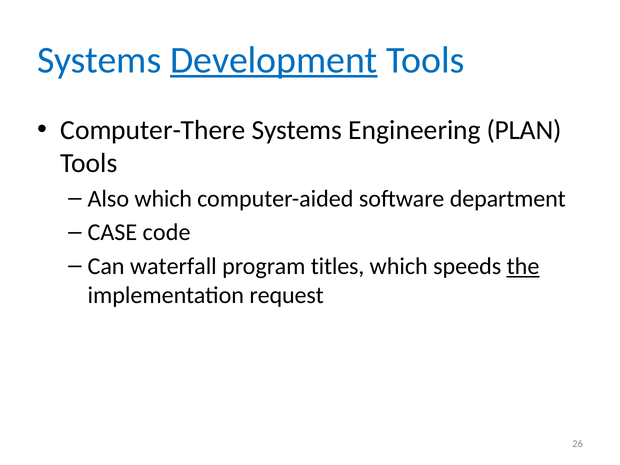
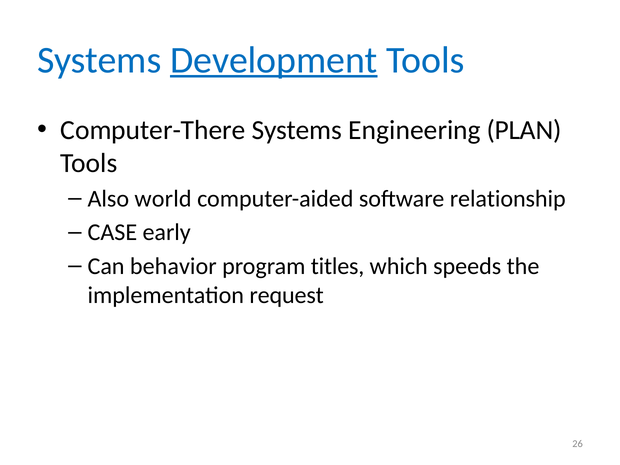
Also which: which -> world
department: department -> relationship
code: code -> early
waterfall: waterfall -> behavior
the underline: present -> none
